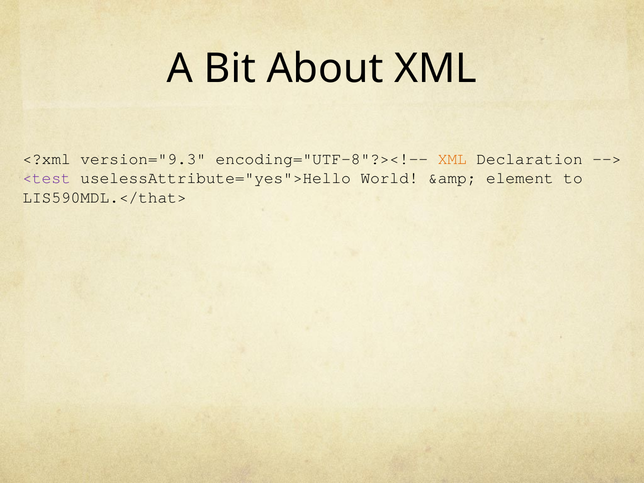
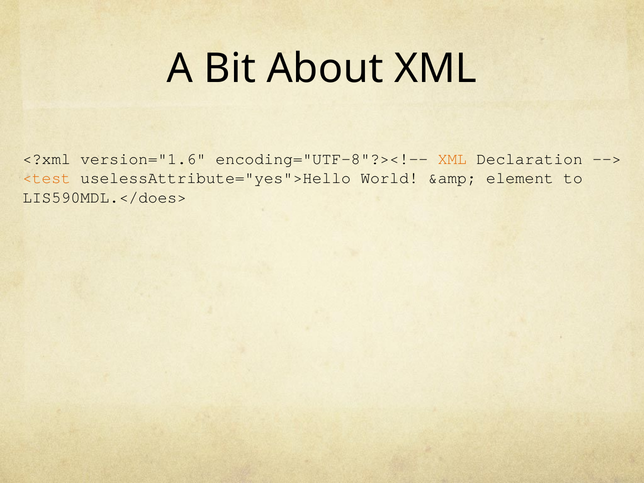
version="9.3: version="9.3 -> version="1.6
<test colour: purple -> orange
LIS590MDL.</that>: LIS590MDL.</that> -> LIS590MDL.</does>
